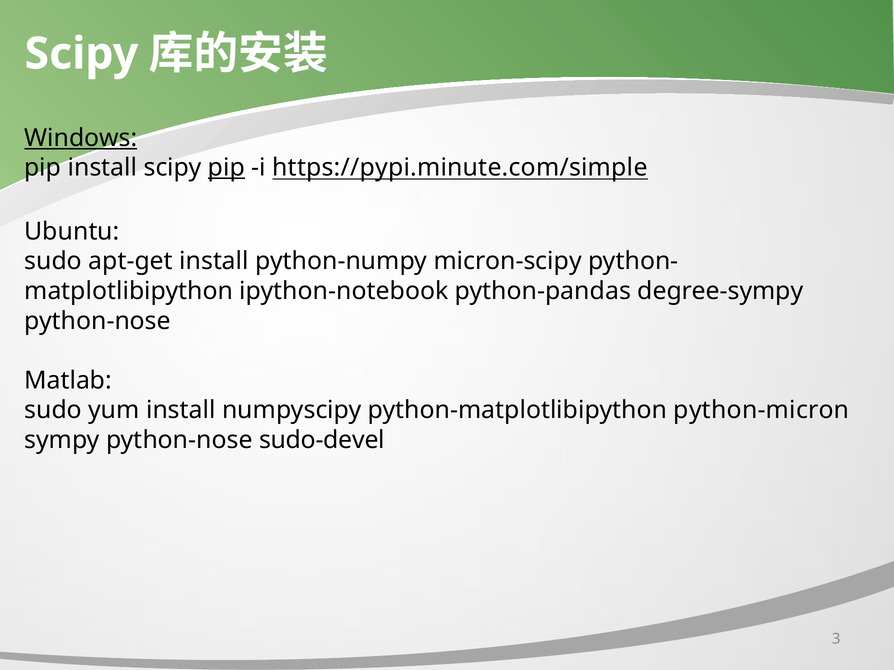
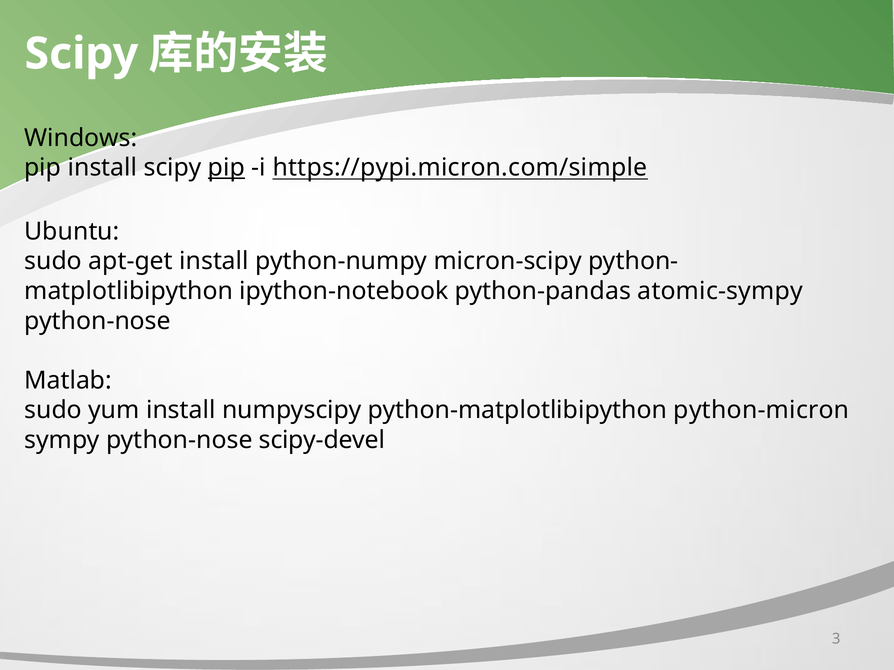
Windows underline: present -> none
https://pypi.minute.com/simple: https://pypi.minute.com/simple -> https://pypi.micron.com/simple
degree-sympy: degree-sympy -> atomic-sympy
sudo-devel: sudo-devel -> scipy-devel
